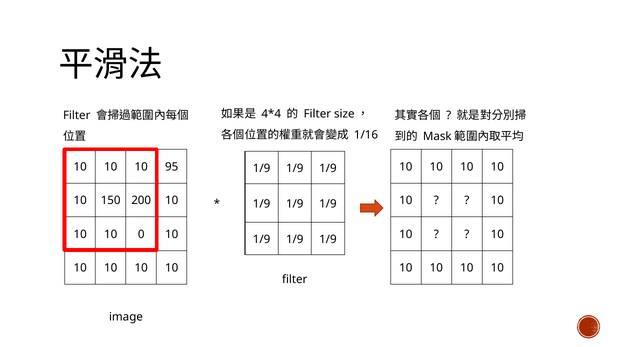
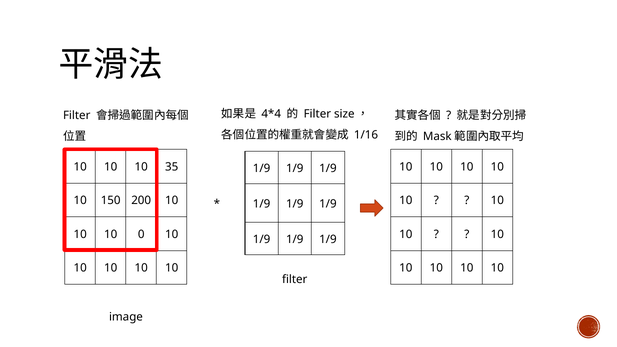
95: 95 -> 35
